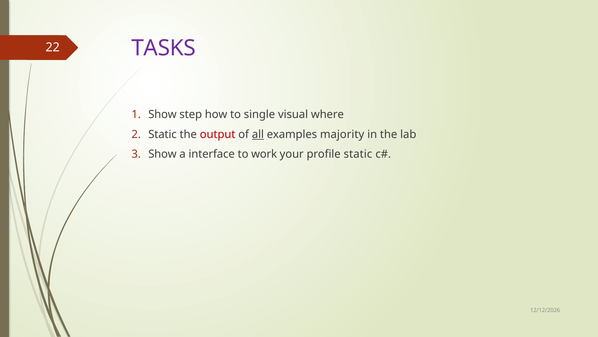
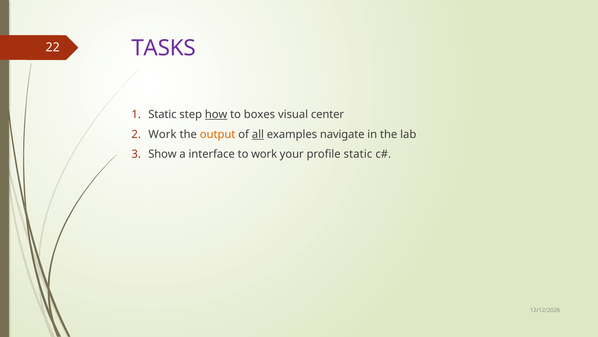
Show at (162, 114): Show -> Static
how underline: none -> present
single: single -> boxes
where: where -> center
Static at (163, 134): Static -> Work
output colour: red -> orange
majority: majority -> navigate
